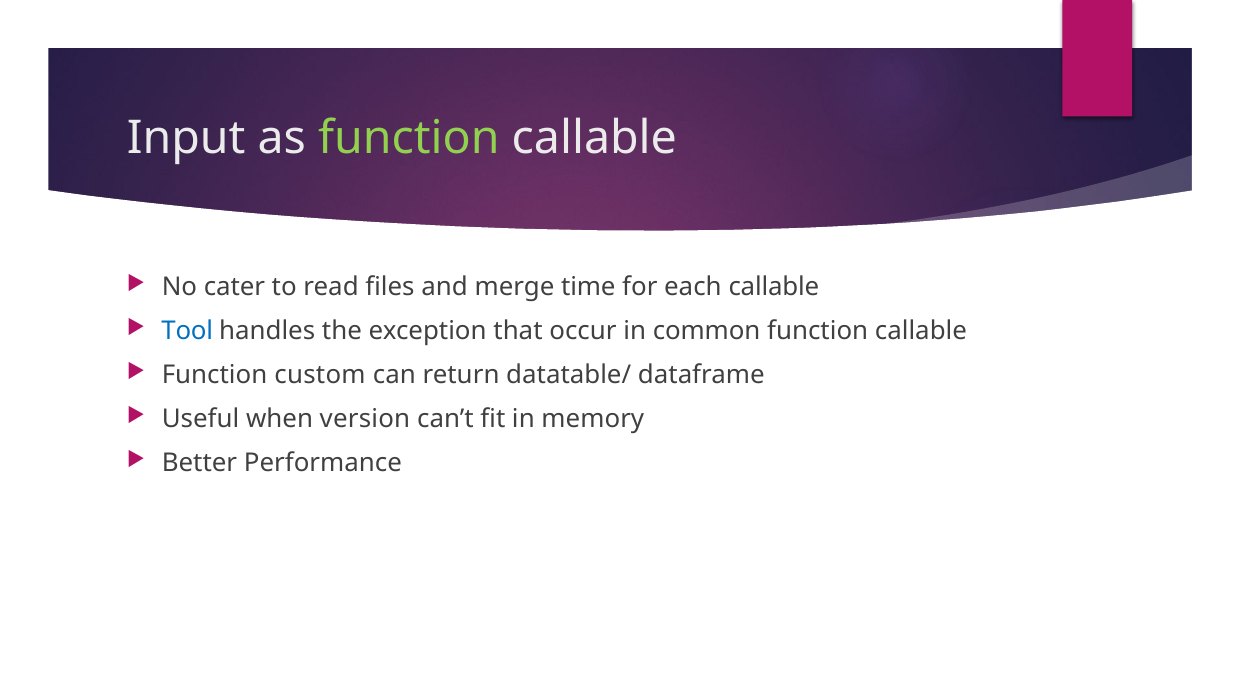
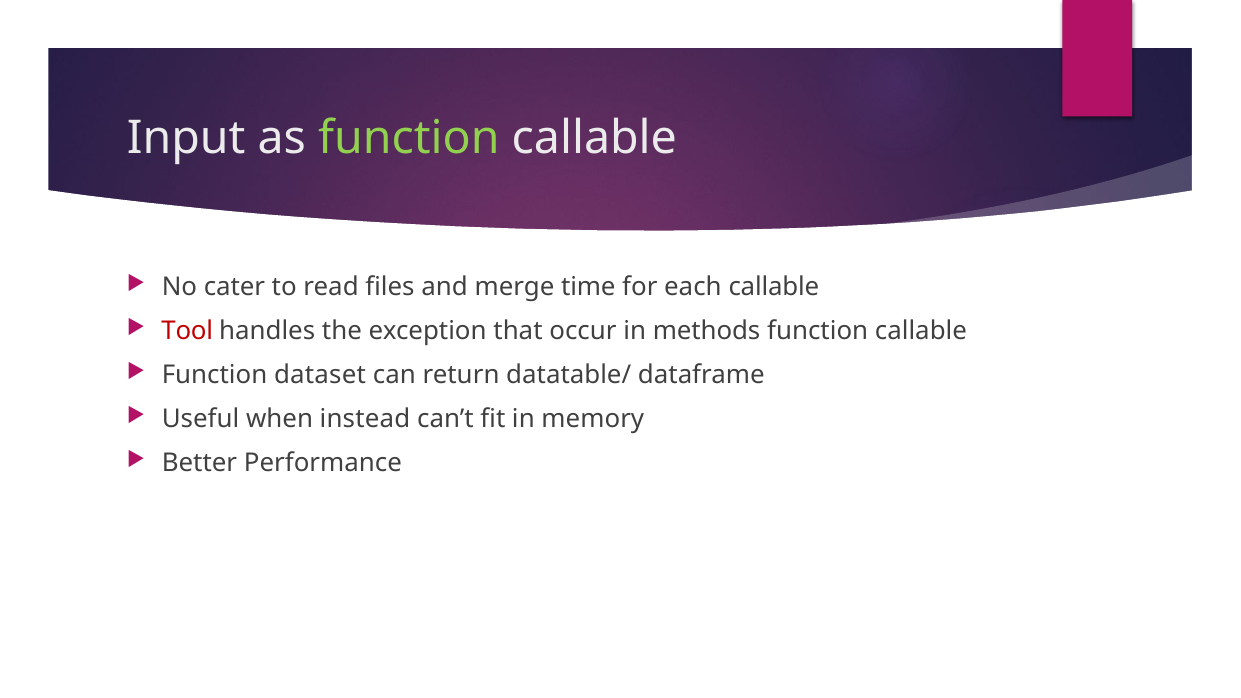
Tool colour: blue -> red
common: common -> methods
custom: custom -> dataset
version: version -> instead
